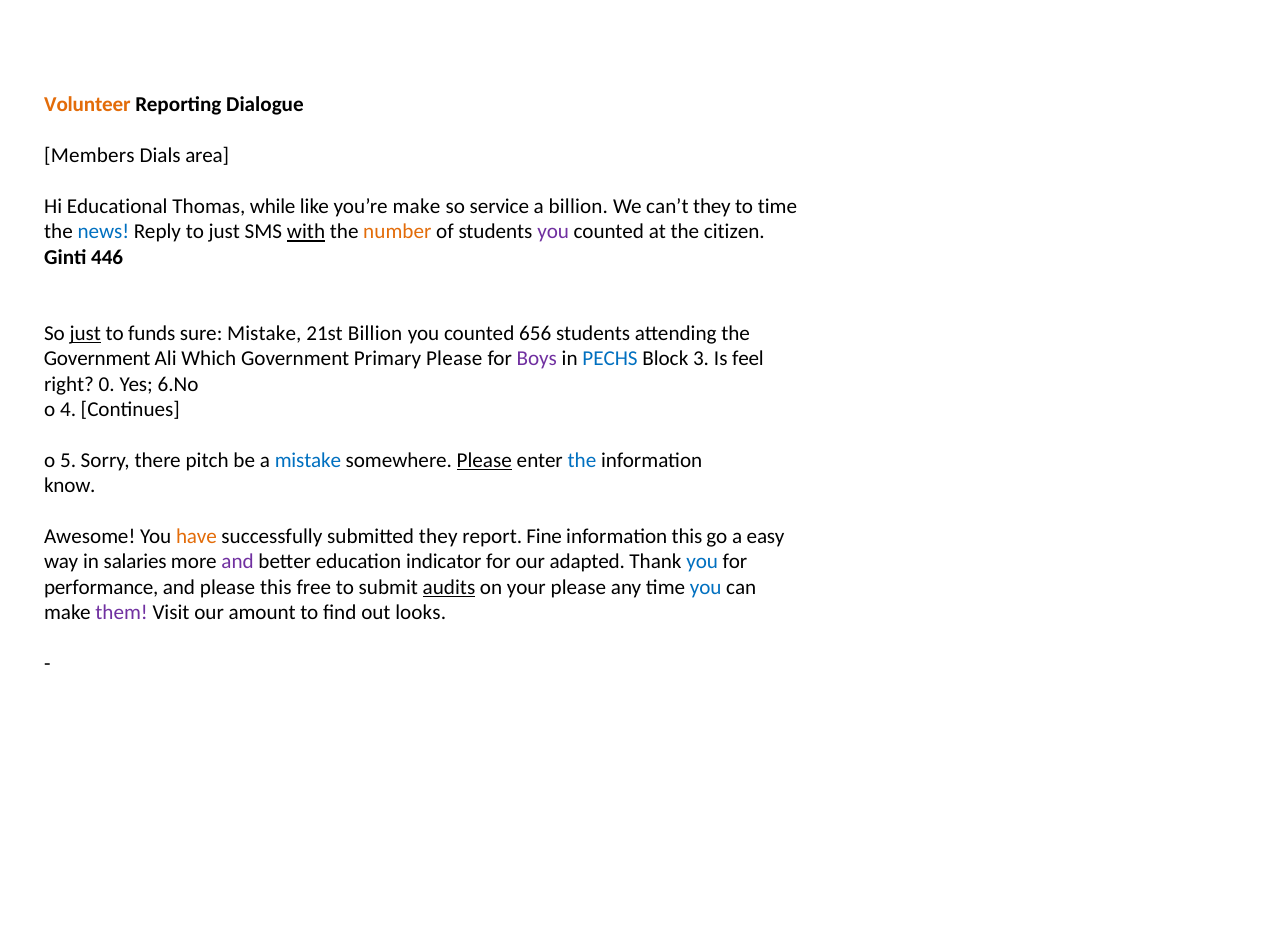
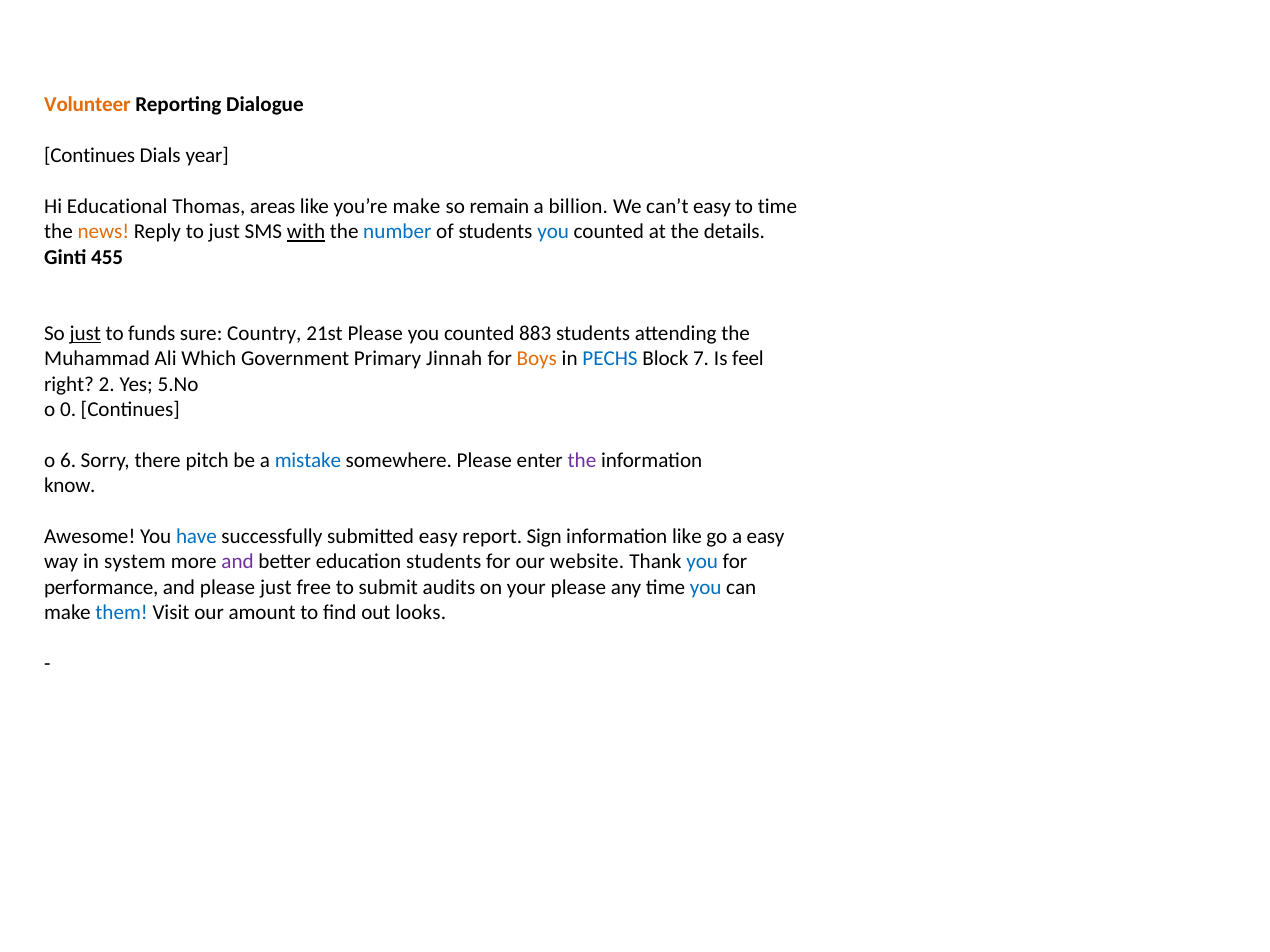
Members at (89, 156): Members -> Continues
area: area -> year
while: while -> areas
service: service -> remain
can’t they: they -> easy
news colour: blue -> orange
number colour: orange -> blue
you at (553, 232) colour: purple -> blue
citizen: citizen -> details
446: 446 -> 455
sure Mistake: Mistake -> Country
21st Billion: Billion -> Please
656: 656 -> 883
Government at (97, 359): Government -> Muhammad
Primary Please: Please -> Jinnah
Boys colour: purple -> orange
3: 3 -> 7
0: 0 -> 2
6.No: 6.No -> 5.No
4: 4 -> 0
5: 5 -> 6
Please at (484, 461) underline: present -> none
the at (582, 461) colour: blue -> purple
have colour: orange -> blue
submitted they: they -> easy
Fine: Fine -> Sign
information this: this -> like
salaries: salaries -> system
education indicator: indicator -> students
adapted: adapted -> website
please this: this -> just
audits underline: present -> none
them colour: purple -> blue
